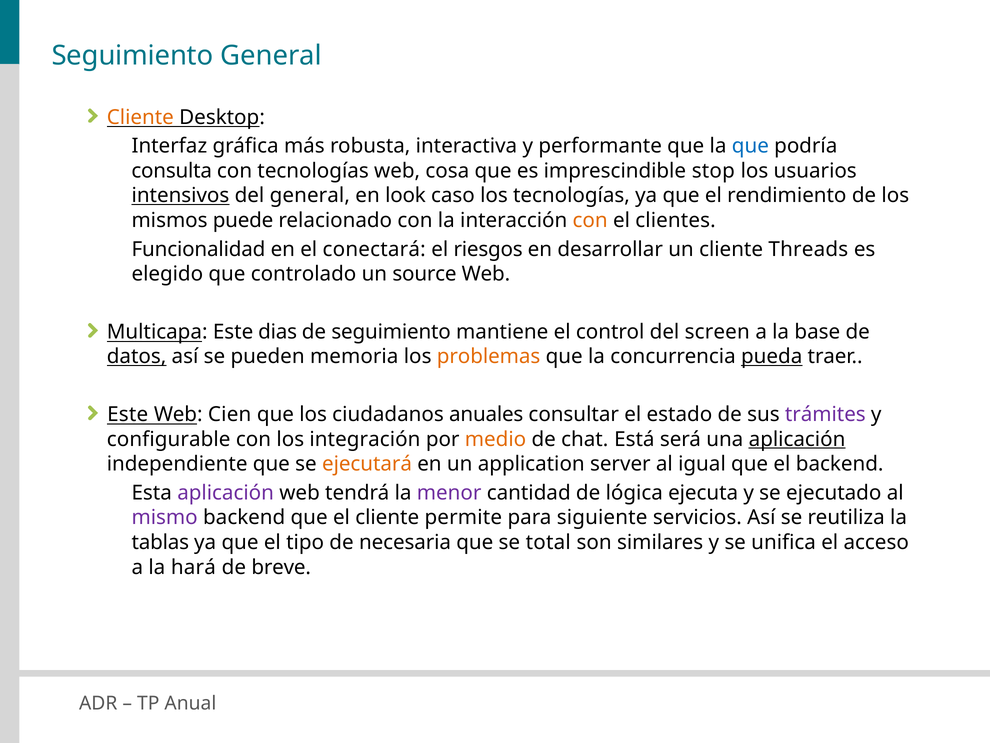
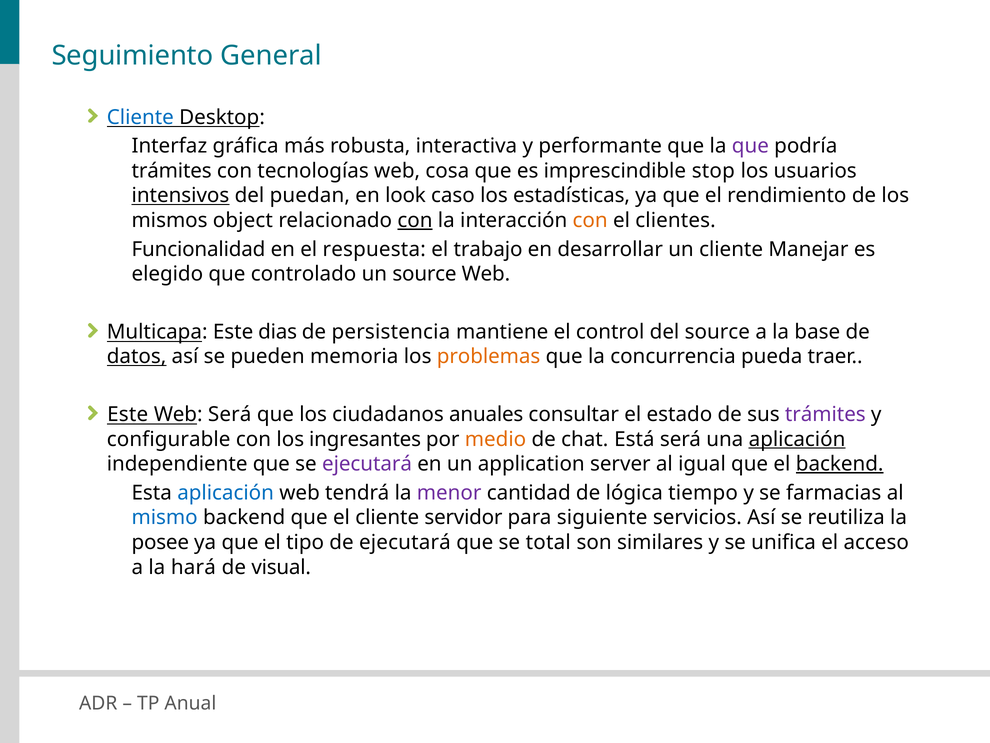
Cliente at (140, 117) colour: orange -> blue
que at (750, 146) colour: blue -> purple
consulta at (172, 171): consulta -> trámites
del general: general -> puedan
los tecnologías: tecnologías -> estadísticas
puede: puede -> object
con at (415, 220) underline: none -> present
conectará: conectará -> respuesta
riesgos: riesgos -> trabajo
Threads: Threads -> Manejar
de seguimiento: seguimiento -> persistencia
del screen: screen -> source
pueda underline: present -> none
Web Cien: Cien -> Será
integración: integración -> ingresantes
ejecutará at (367, 464) colour: orange -> purple
backend at (840, 464) underline: none -> present
aplicación at (226, 493) colour: purple -> blue
ejecuta: ejecuta -> tiempo
ejecutado: ejecutado -> farmacias
mismo colour: purple -> blue
permite: permite -> servidor
tablas: tablas -> posee
de necesaria: necesaria -> ejecutará
breve: breve -> visual
